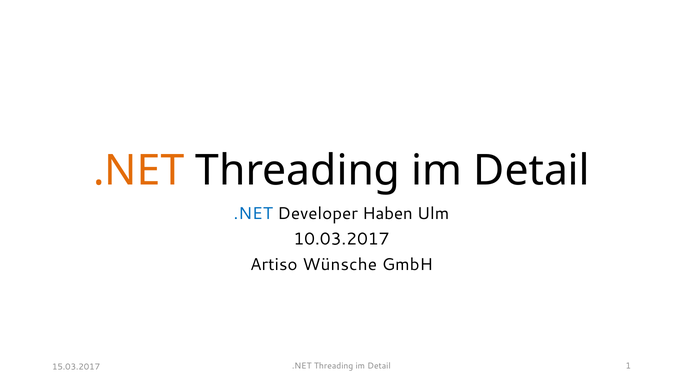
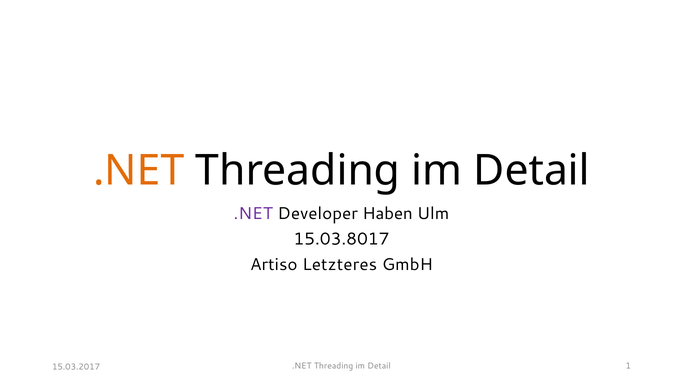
.NET at (253, 213) colour: blue -> purple
10.03.2017: 10.03.2017 -> 15.03.8017
Wünsche: Wünsche -> Letzteres
